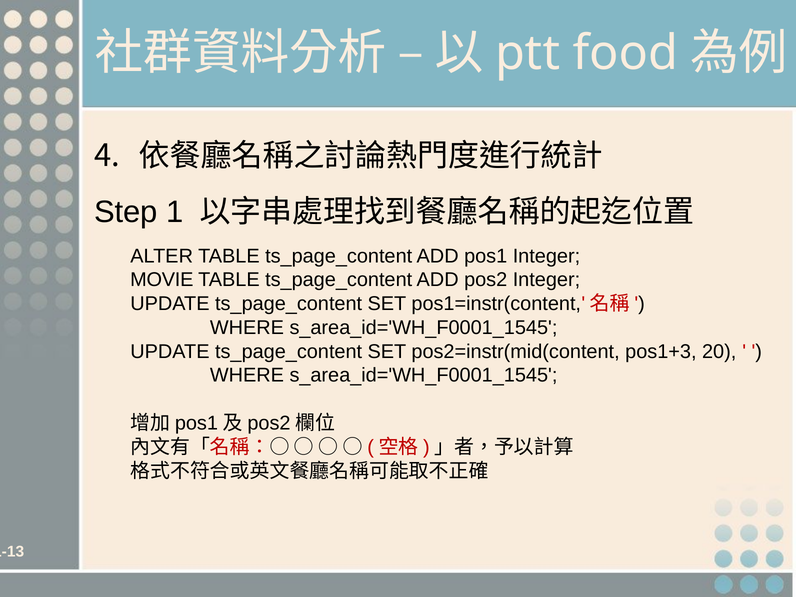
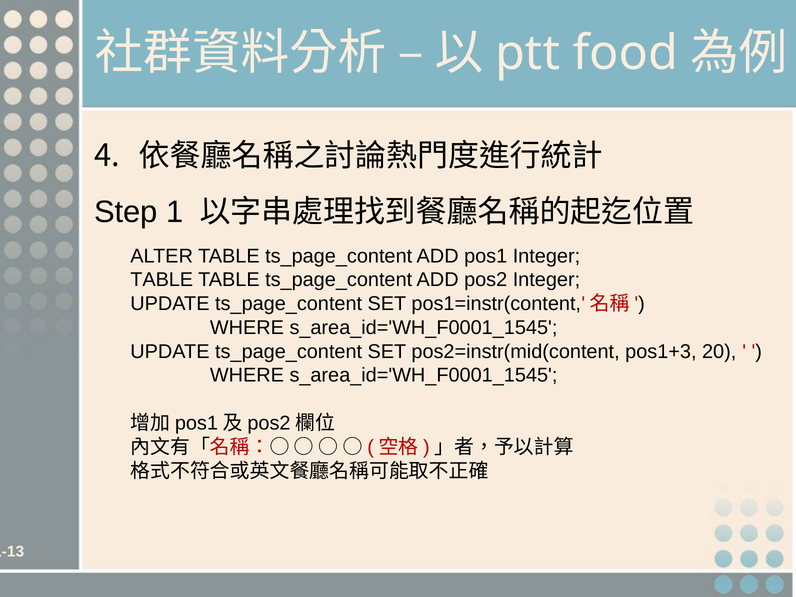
MOVIE at (162, 280): MOVIE -> TABLE
